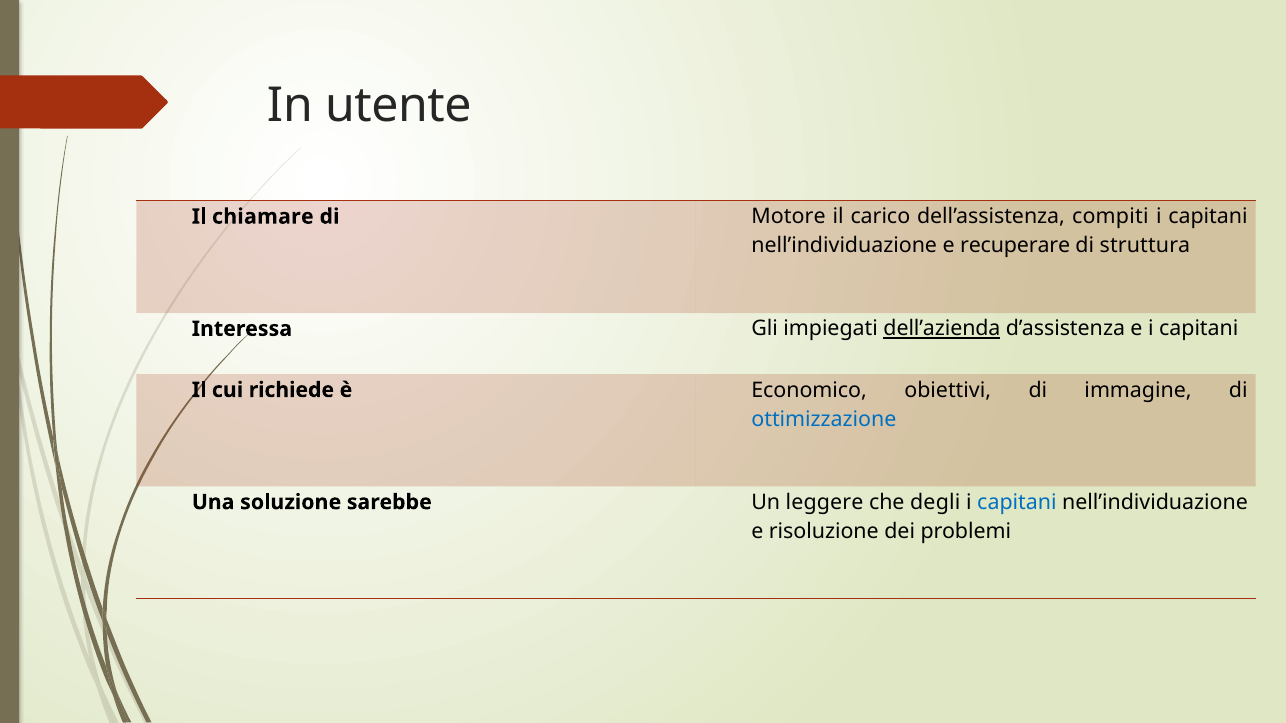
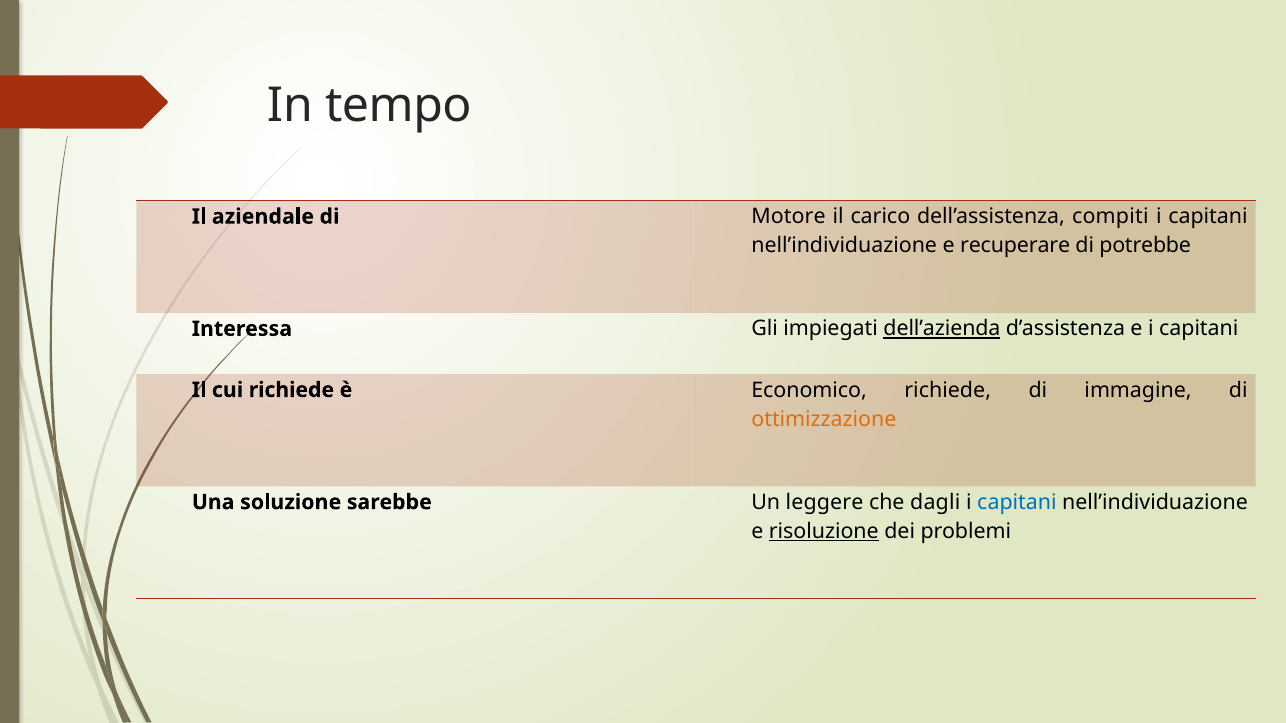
utente: utente -> tempo
chiamare: chiamare -> aziendale
struttura: struttura -> potrebbe
Economico obiettivi: obiettivi -> richiede
ottimizzazione colour: blue -> orange
degli: degli -> dagli
risoluzione underline: none -> present
